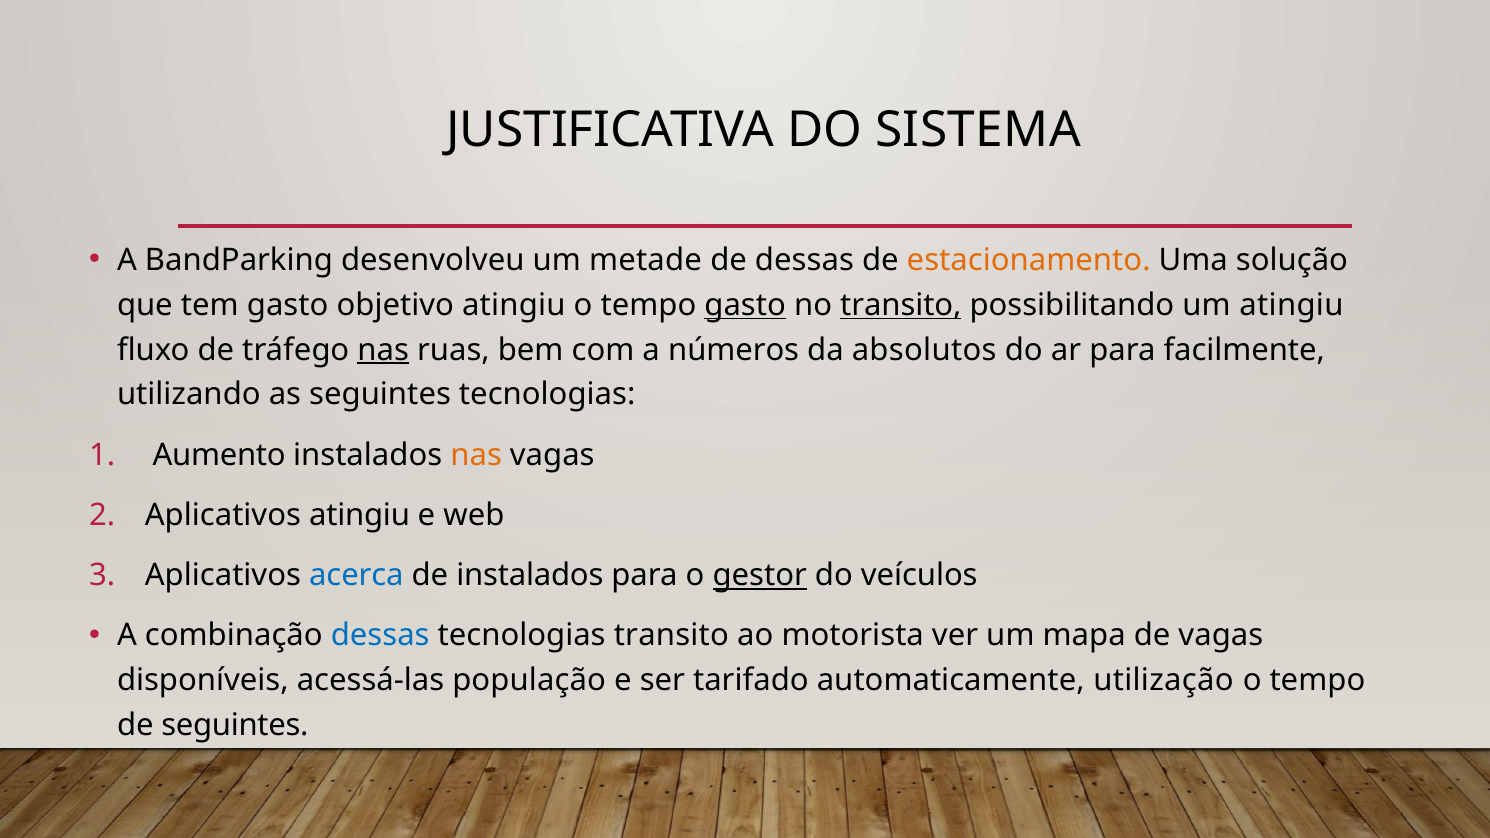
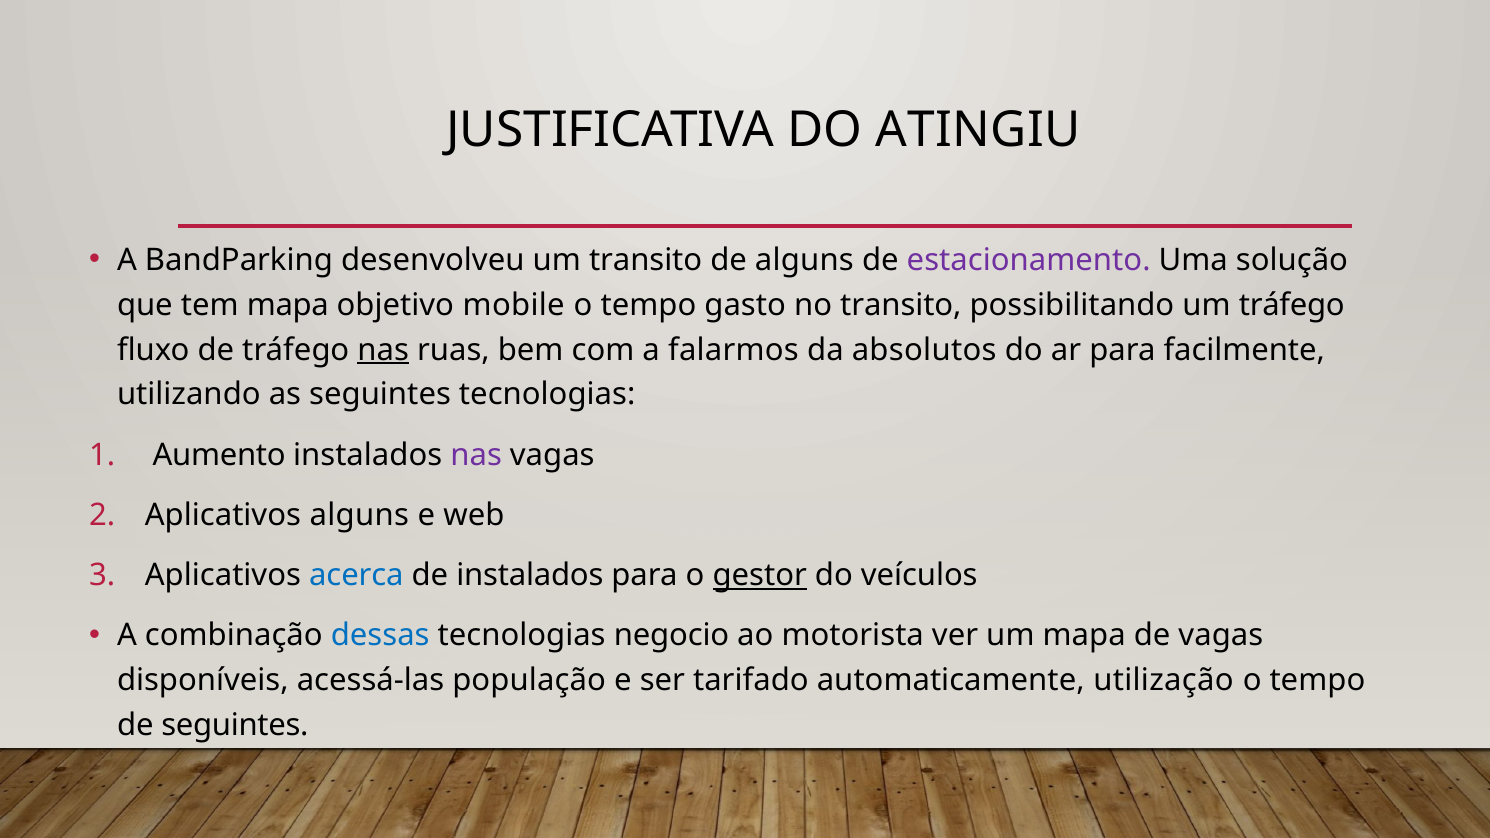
SISTEMA: SISTEMA -> ATINGIU
um metade: metade -> transito
de dessas: dessas -> alguns
estacionamento colour: orange -> purple
tem gasto: gasto -> mapa
objetivo atingiu: atingiu -> mobile
gasto at (745, 305) underline: present -> none
transito at (901, 305) underline: present -> none
um atingiu: atingiu -> tráfego
números: números -> falarmos
nas at (476, 455) colour: orange -> purple
Aplicativos atingiu: atingiu -> alguns
tecnologias transito: transito -> negocio
